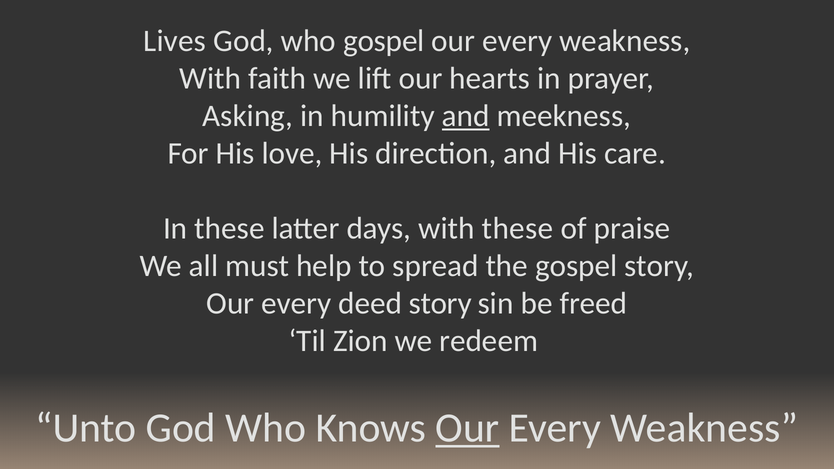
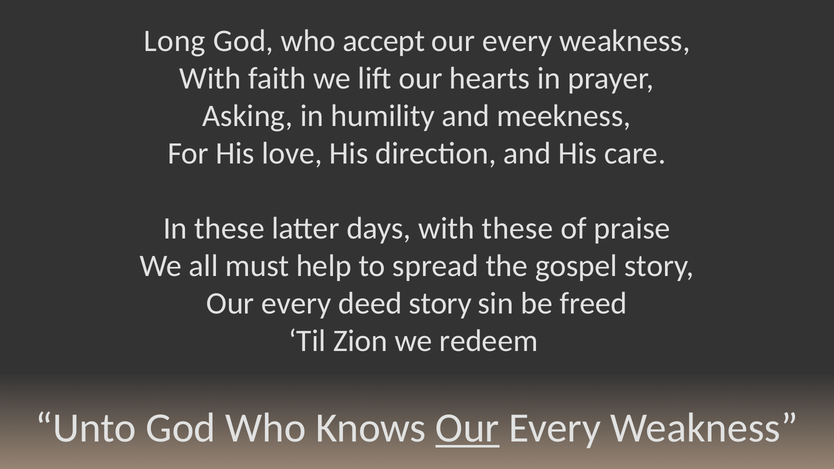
Lives: Lives -> Long
who gospel: gospel -> accept
and at (466, 116) underline: present -> none
